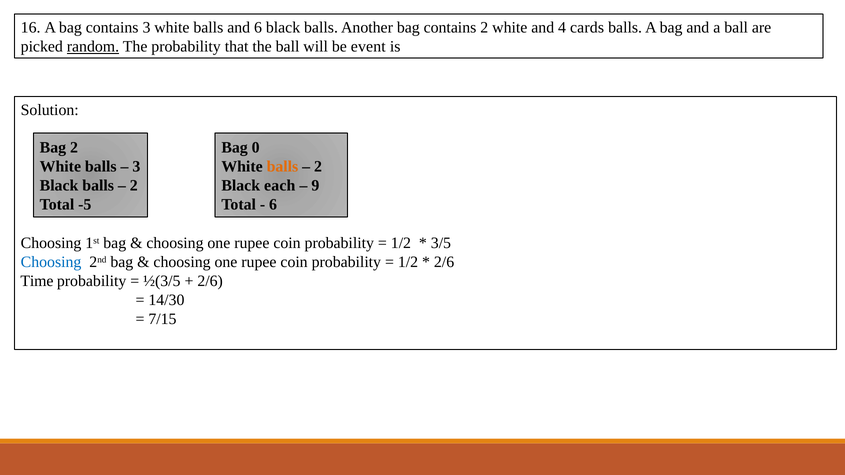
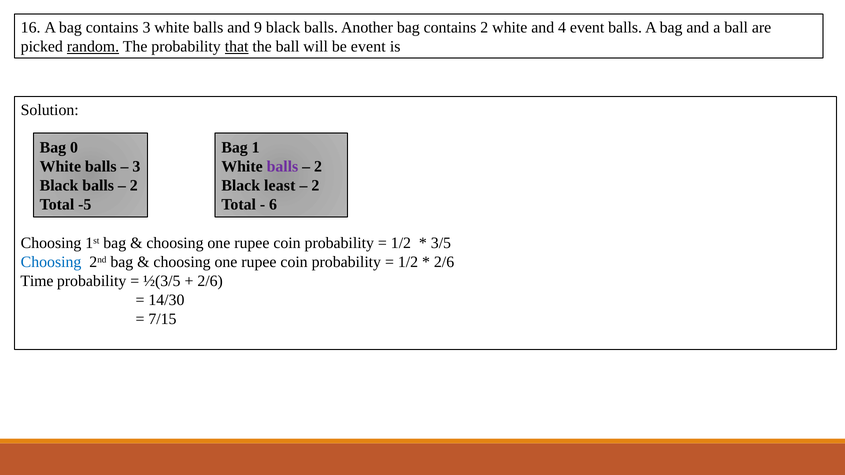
and 6: 6 -> 9
4 cards: cards -> event
that underline: none -> present
Bag 2: 2 -> 0
0: 0 -> 1
balls at (282, 167) colour: orange -> purple
each: each -> least
9 at (315, 186): 9 -> 2
